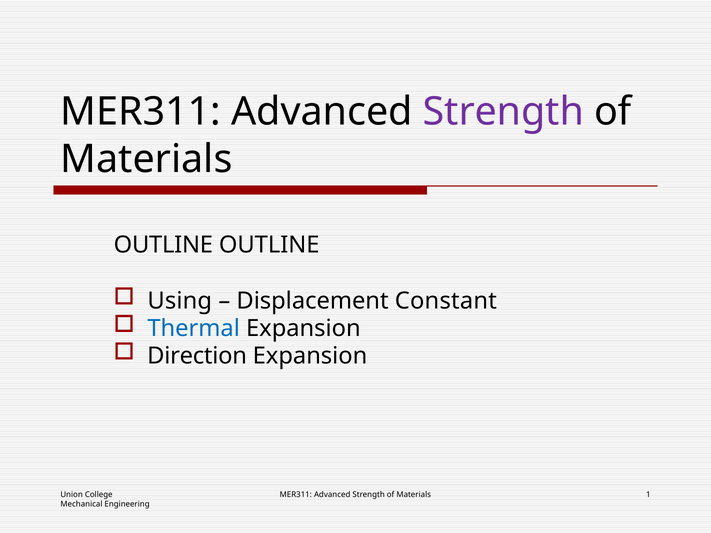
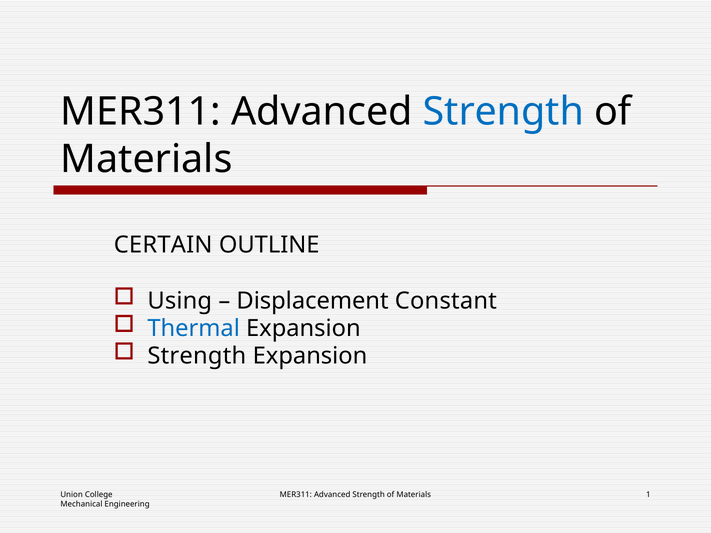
Strength at (503, 112) colour: purple -> blue
OUTLINE at (163, 245): OUTLINE -> CERTAIN
Direction at (197, 356): Direction -> Strength
